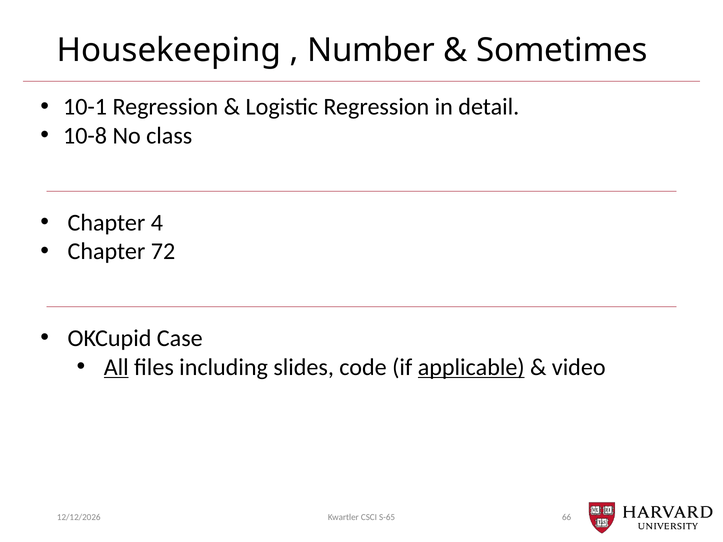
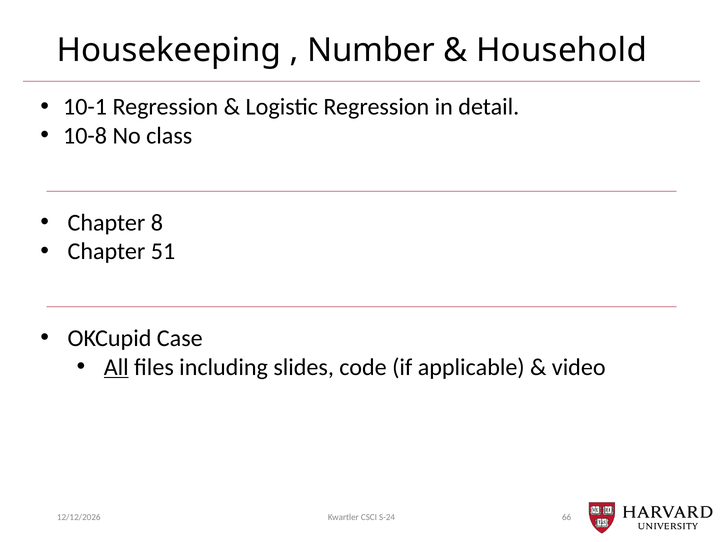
Sometimes: Sometimes -> Household
4: 4 -> 8
72: 72 -> 51
applicable underline: present -> none
S-65: S-65 -> S-24
